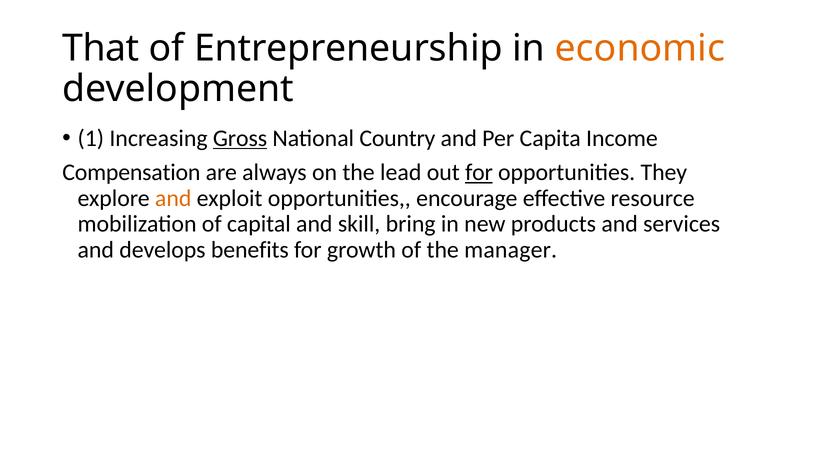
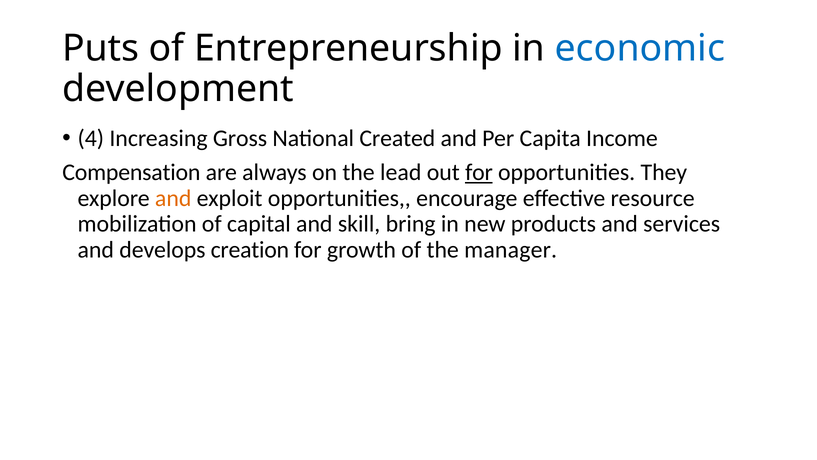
That: That -> Puts
economic colour: orange -> blue
1: 1 -> 4
Gross underline: present -> none
Country: Country -> Created
benefits: benefits -> creation
